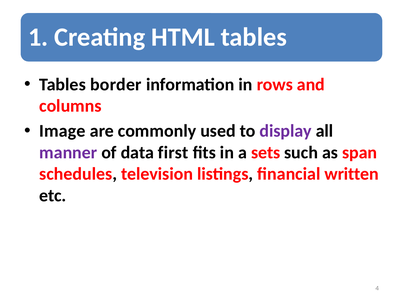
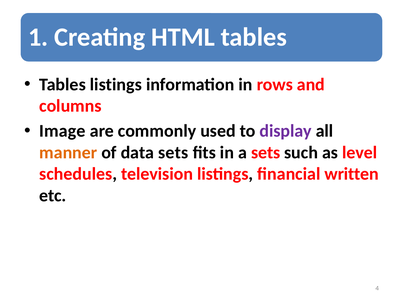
Tables border: border -> listings
manner colour: purple -> orange
data first: first -> sets
span: span -> level
